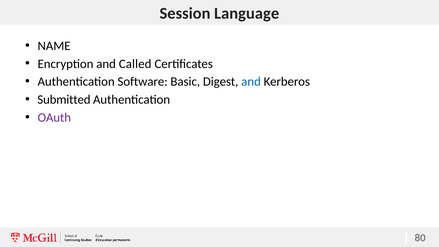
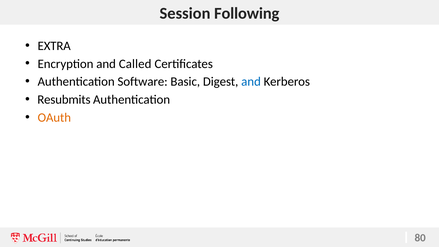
Language: Language -> Following
NAME: NAME -> EXTRA
Submitted: Submitted -> Resubmits
OAuth colour: purple -> orange
